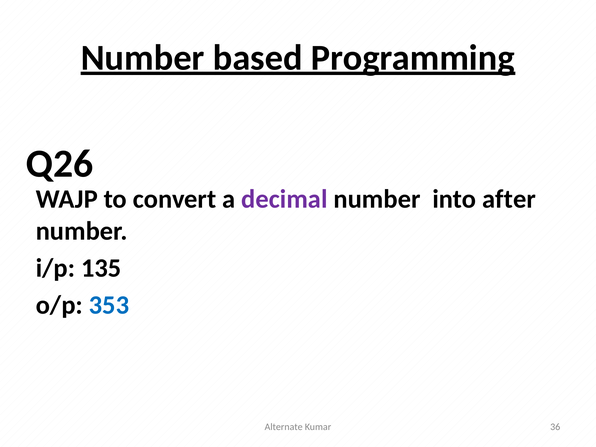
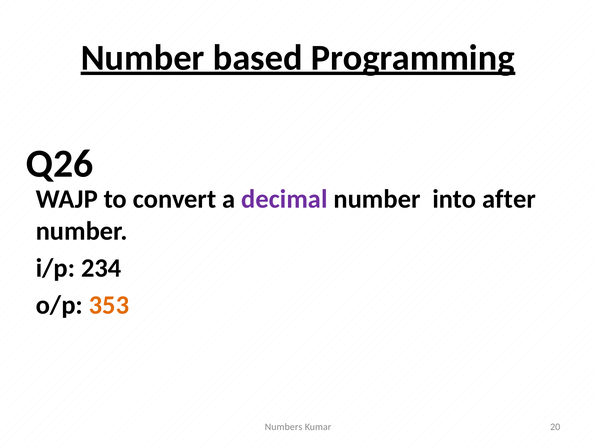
135: 135 -> 234
353 colour: blue -> orange
Alternate: Alternate -> Numbers
36: 36 -> 20
